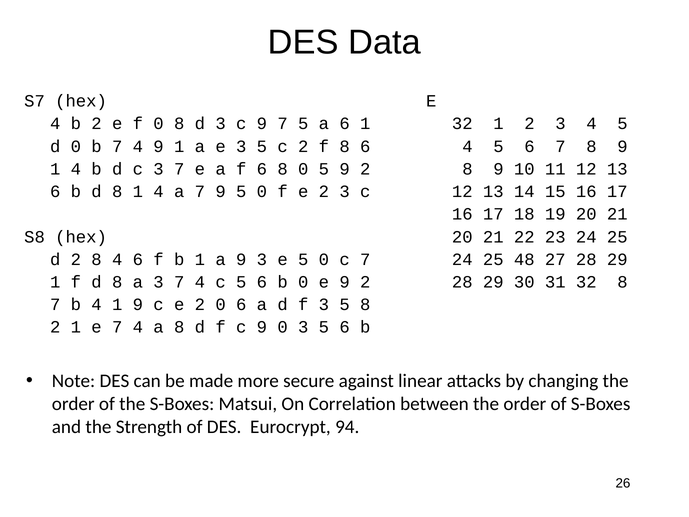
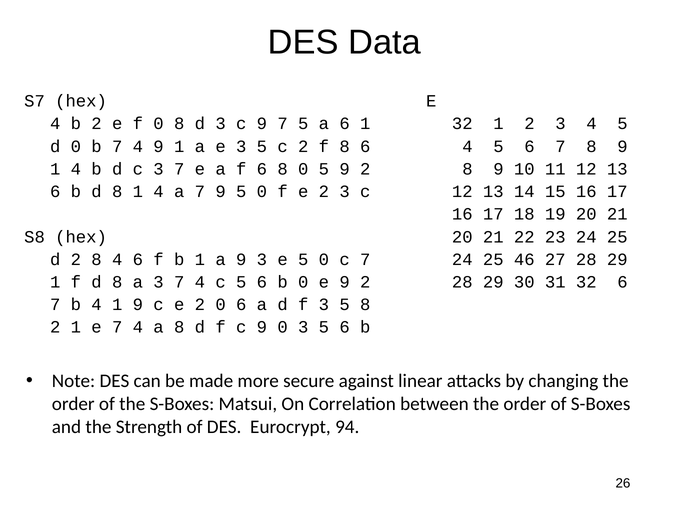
48: 48 -> 46
32 8: 8 -> 6
